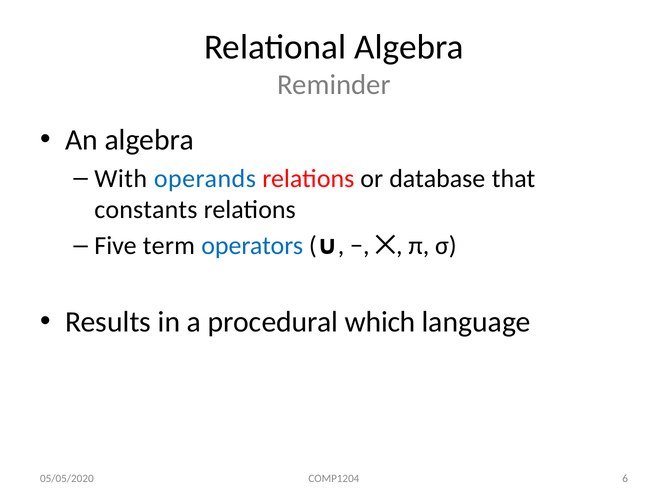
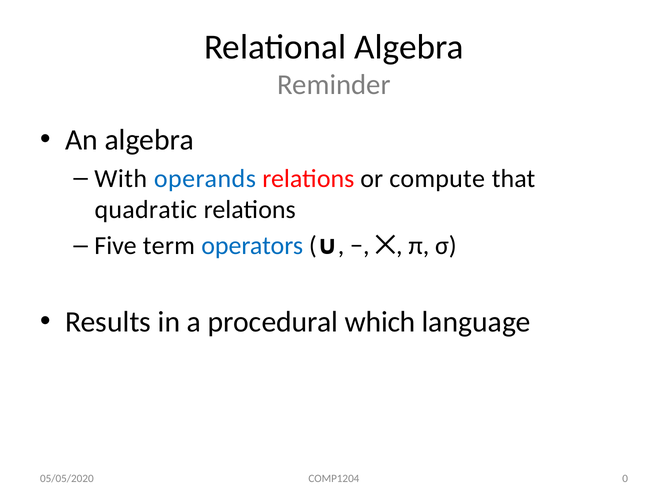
database: database -> compute
constants: constants -> quadratic
6: 6 -> 0
